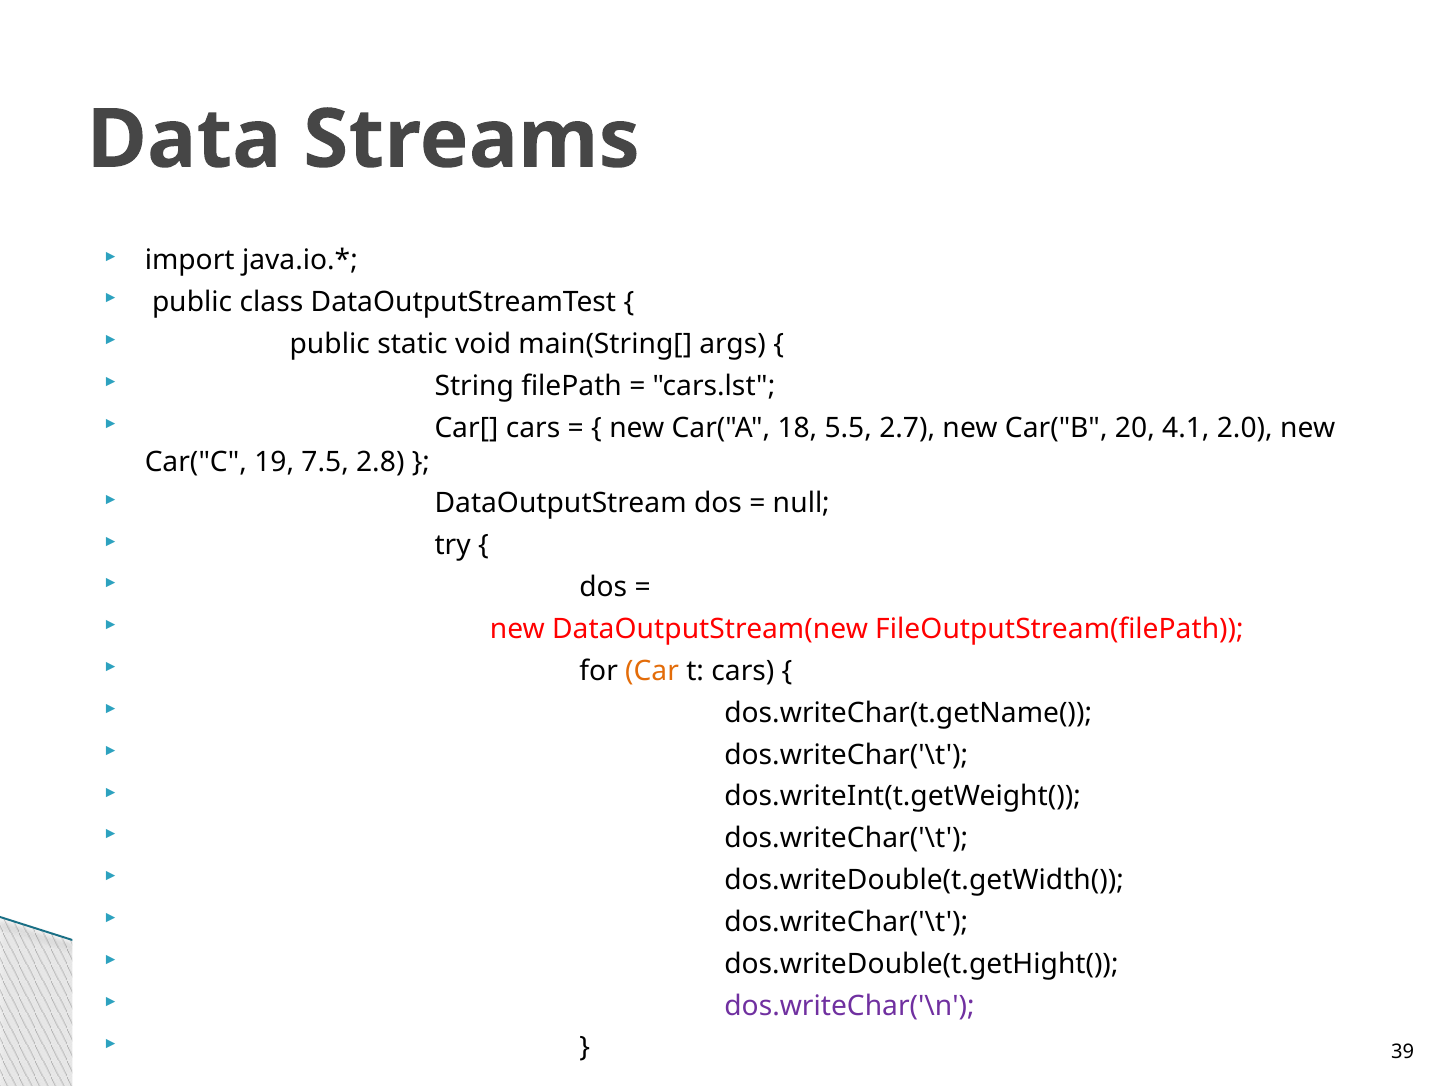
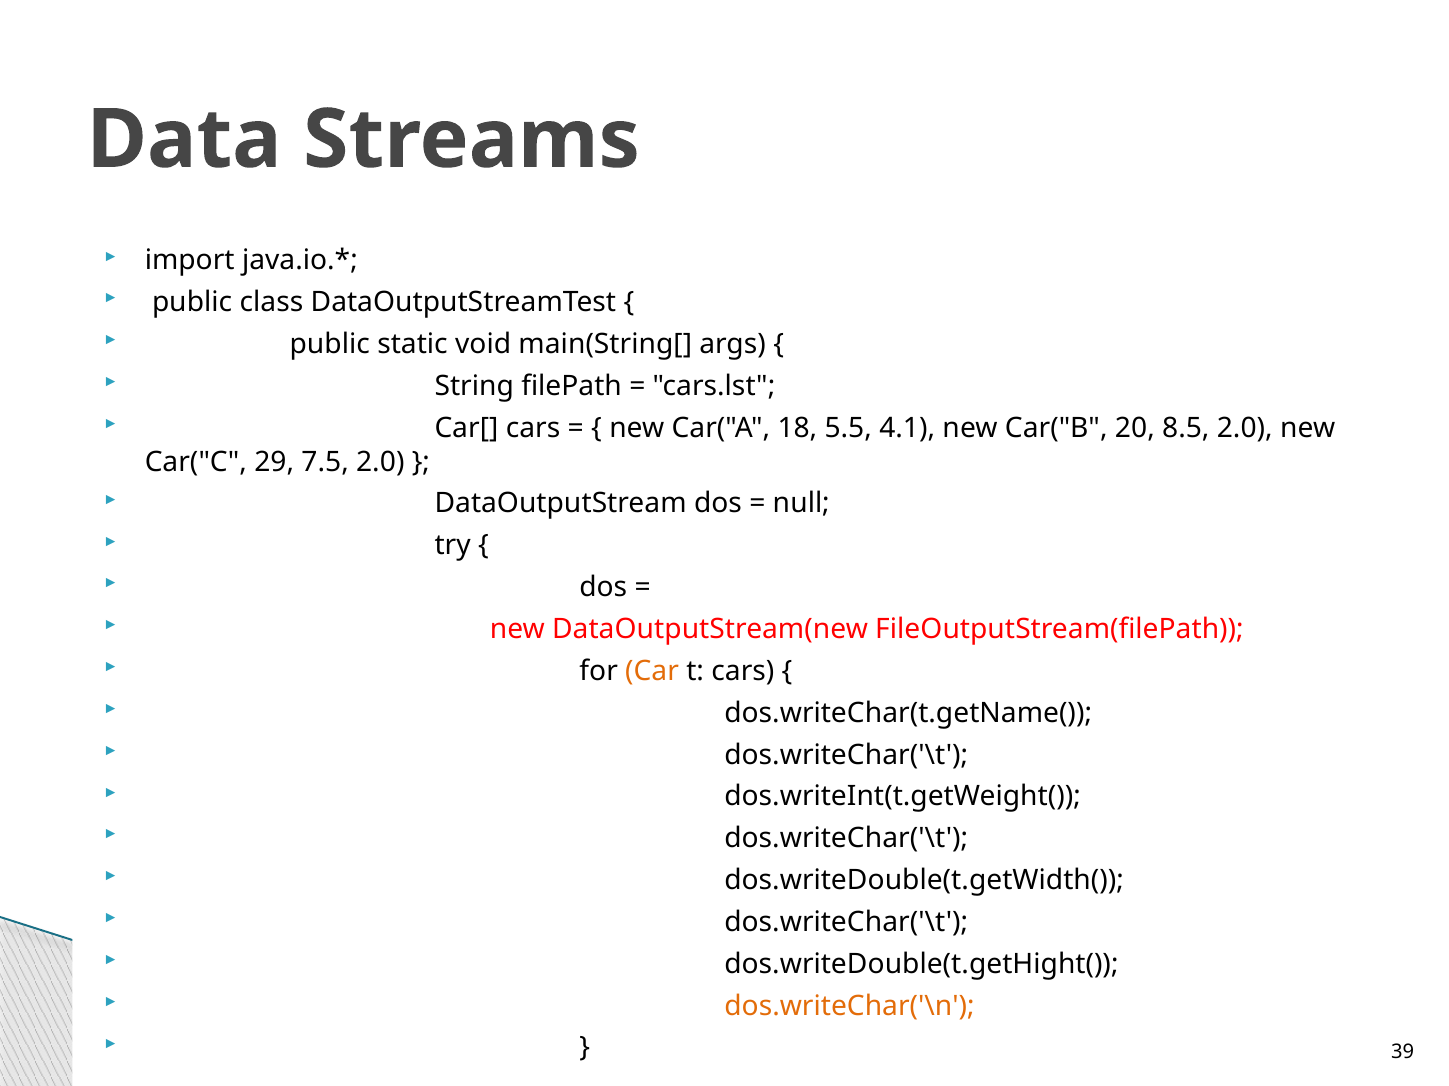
2.7: 2.7 -> 4.1
4.1: 4.1 -> 8.5
19: 19 -> 29
7.5 2.8: 2.8 -> 2.0
dos.writeChar('\n colour: purple -> orange
